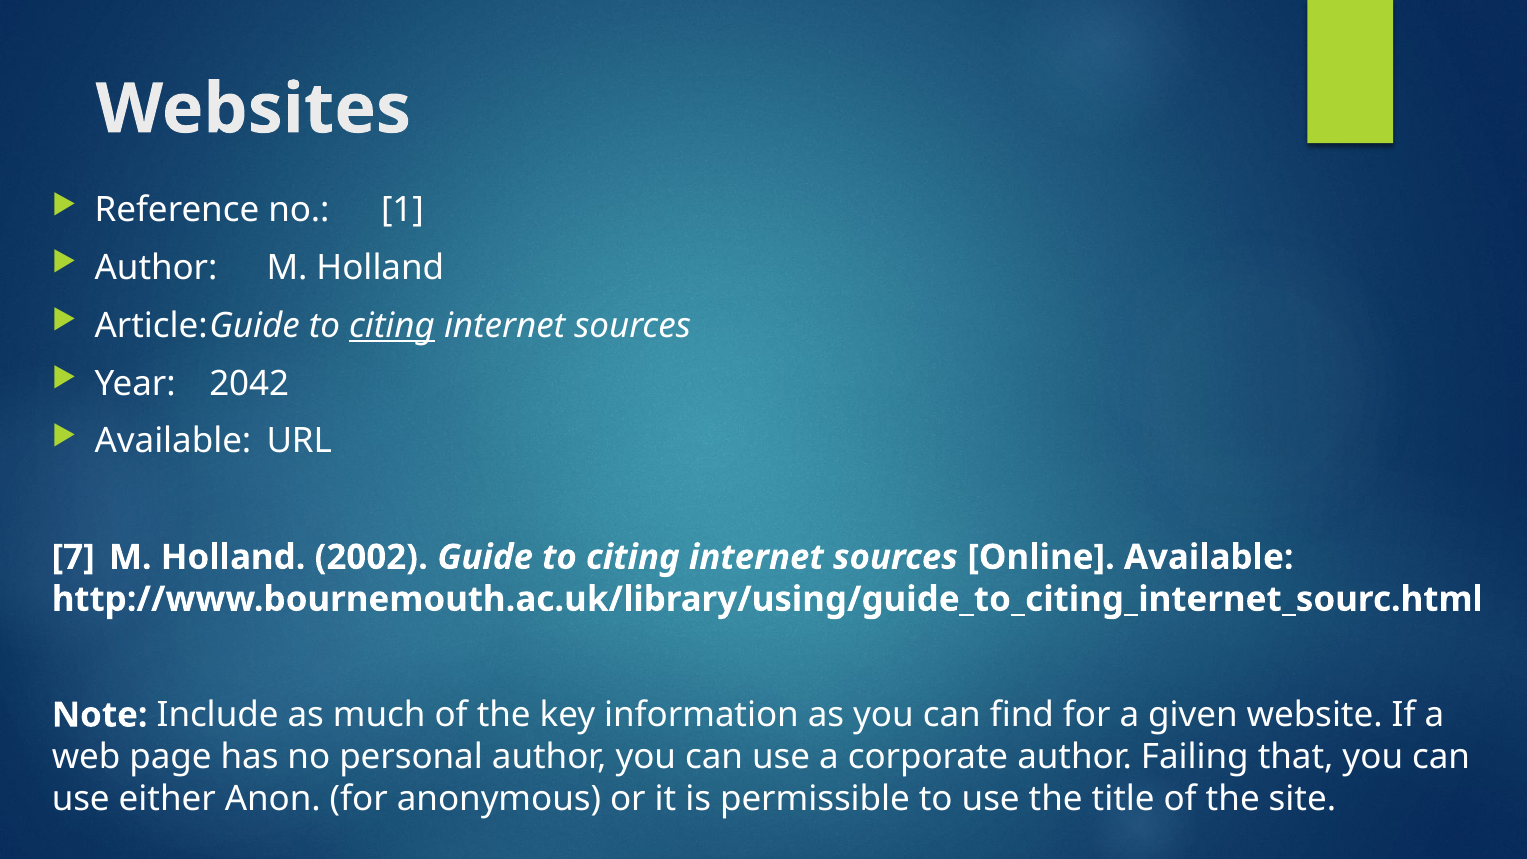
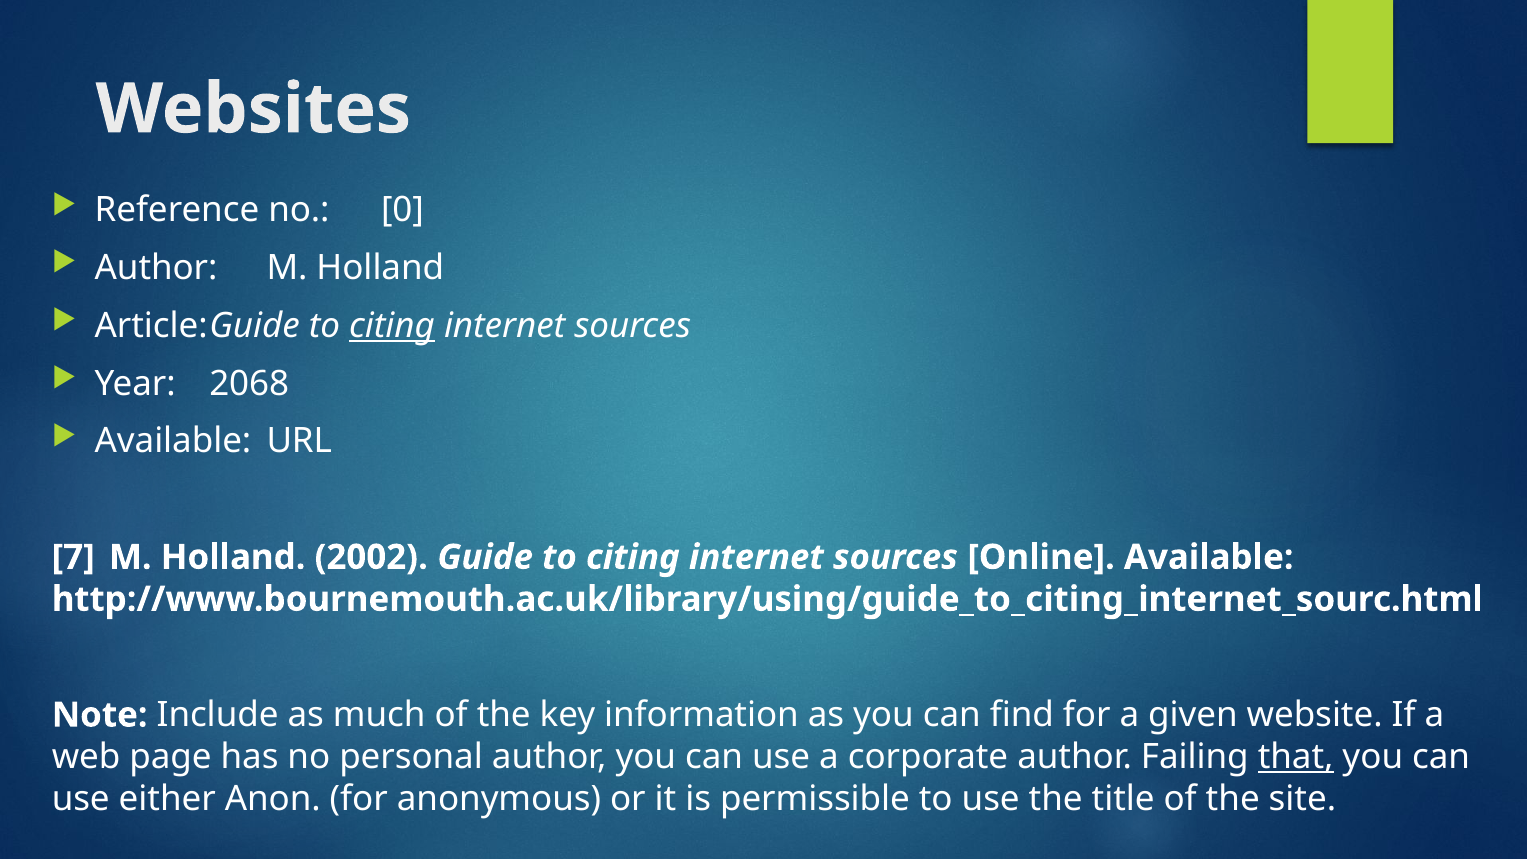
1: 1 -> 0
2042: 2042 -> 2068
that underline: none -> present
